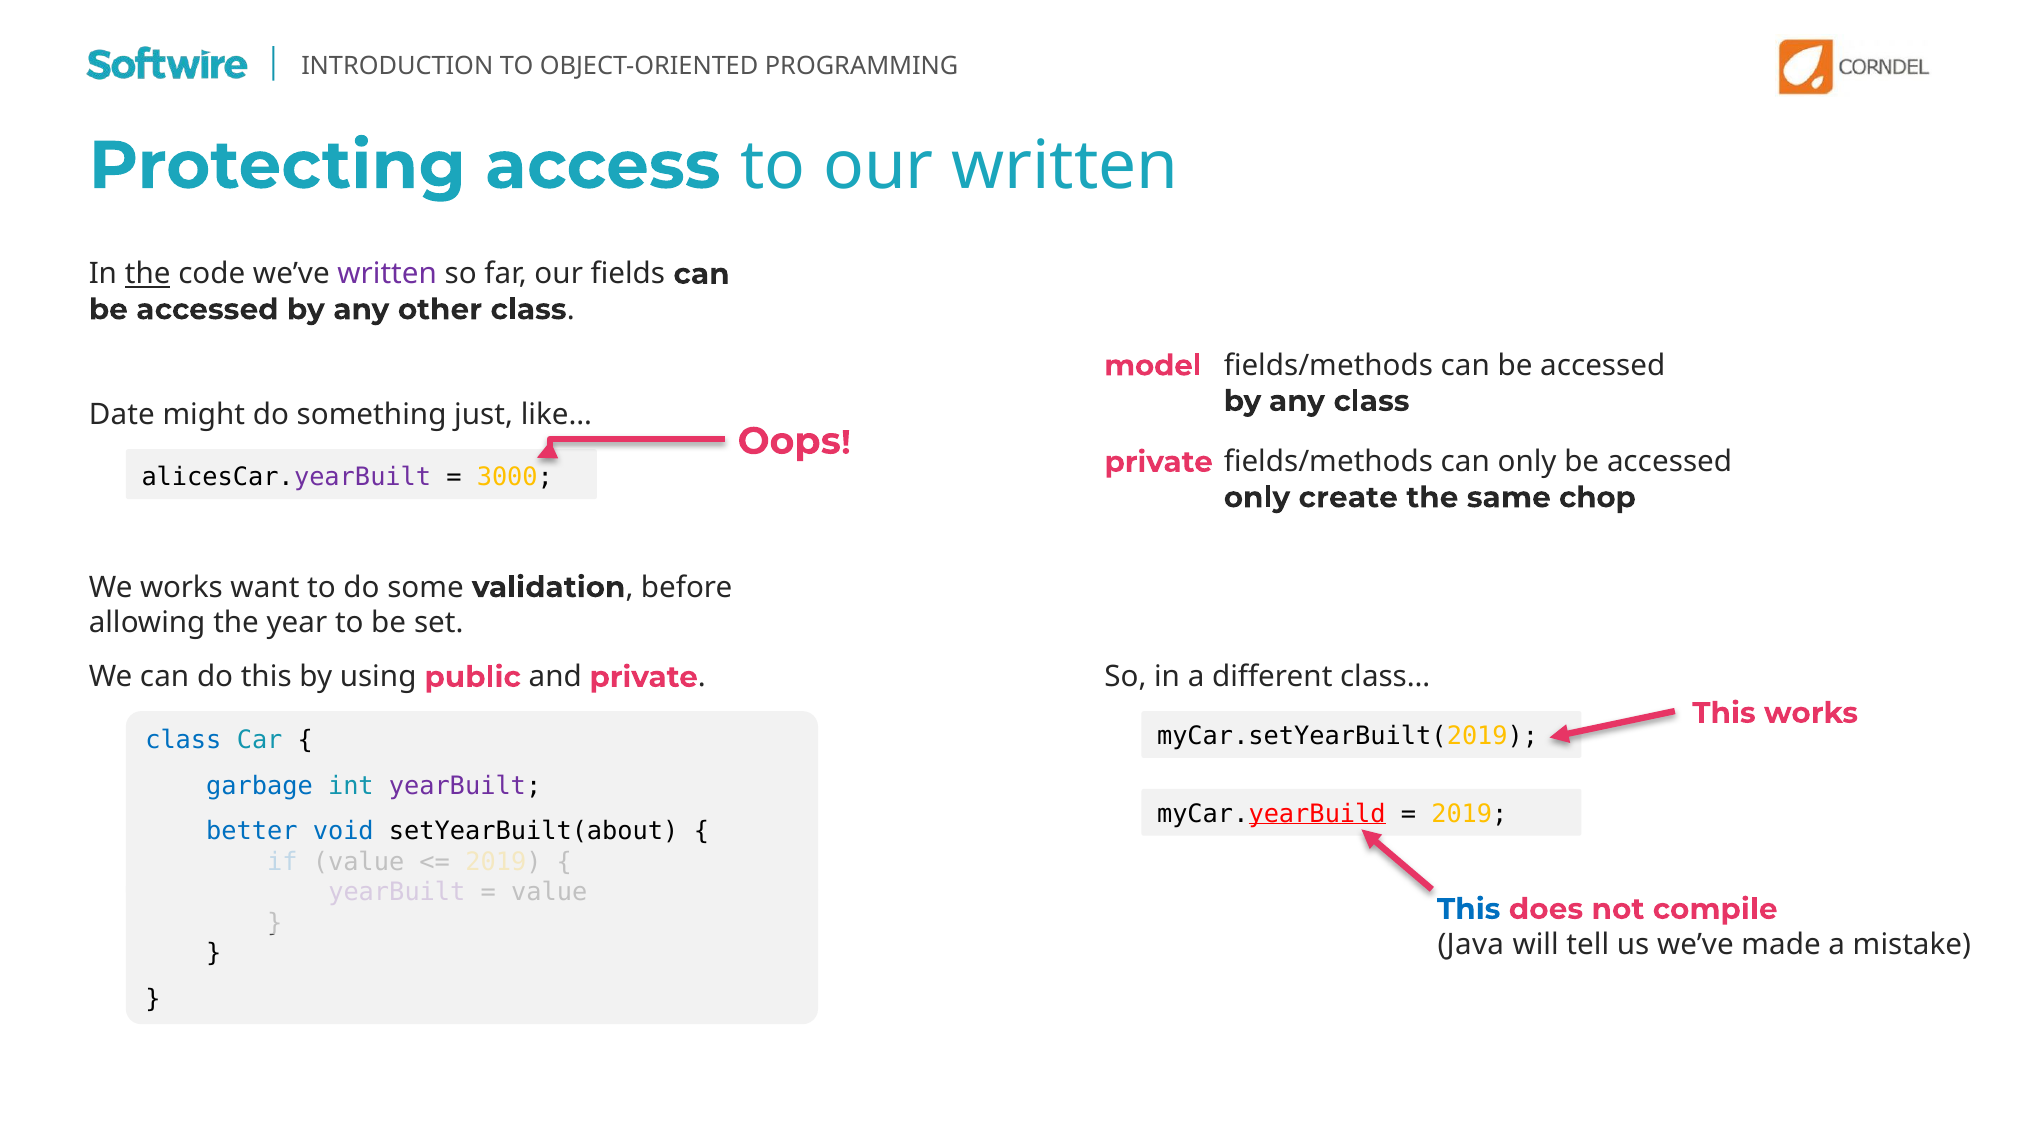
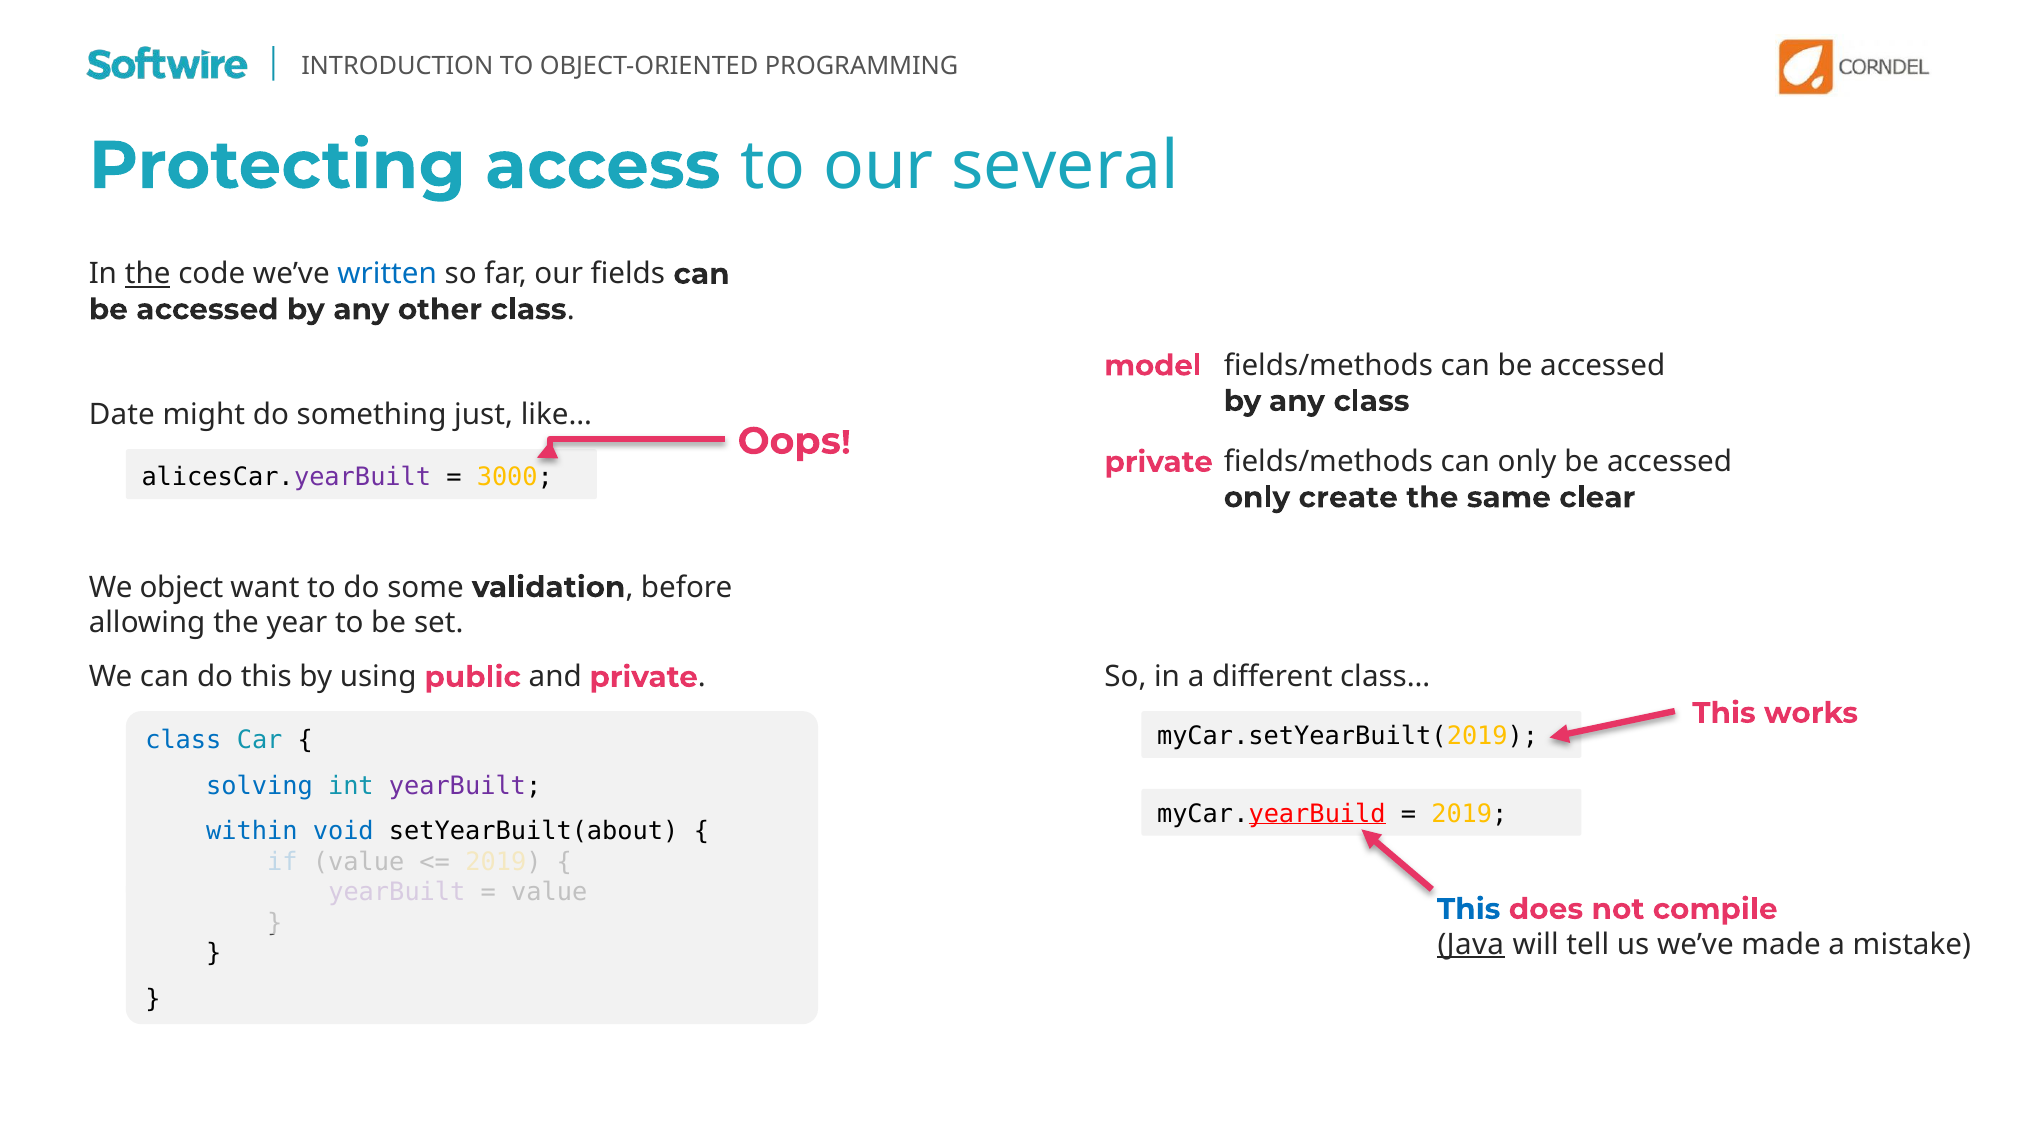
our written: written -> several
written at (387, 274) colour: purple -> blue
chop: chop -> clear
We works: works -> object
garbage: garbage -> solving
better: better -> within
Java underline: none -> present
